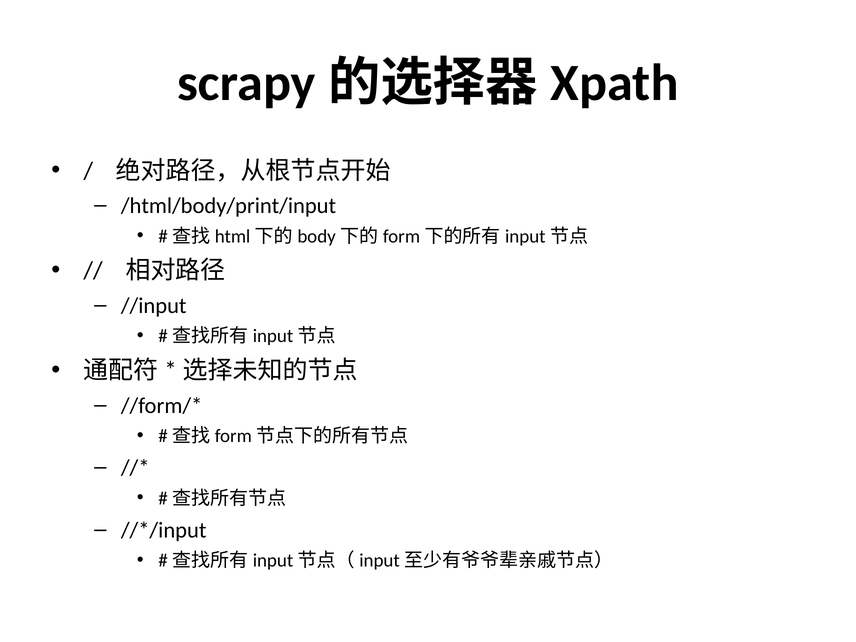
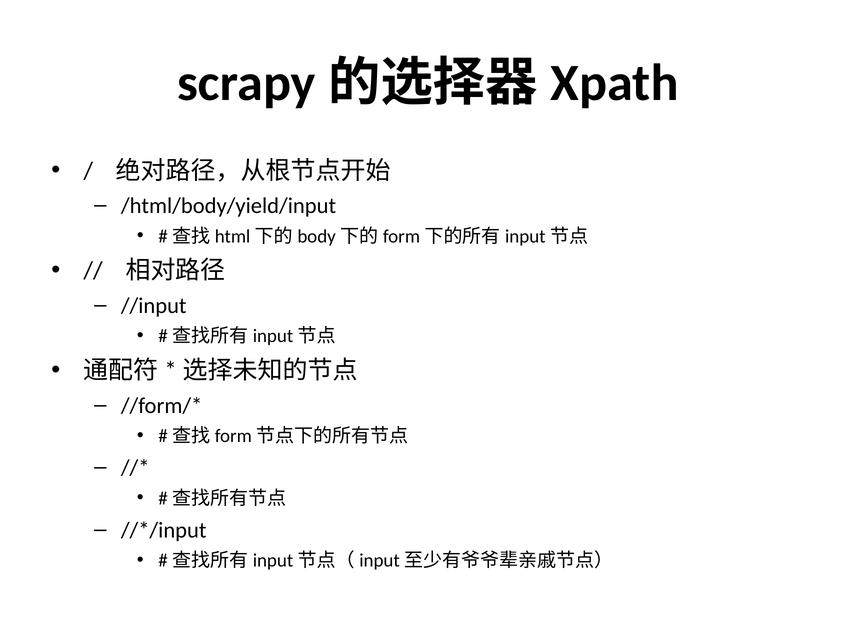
/html/body/print/input: /html/body/print/input -> /html/body/yield/input
